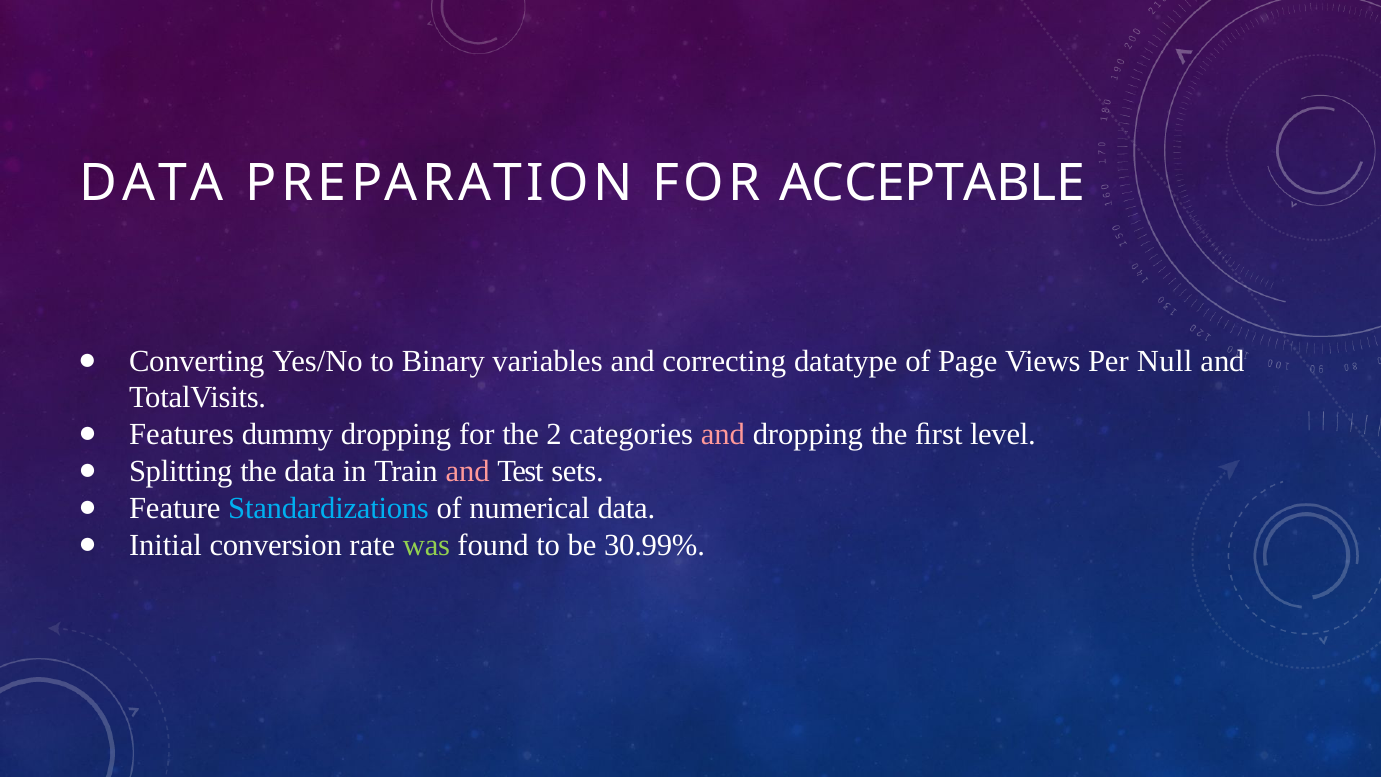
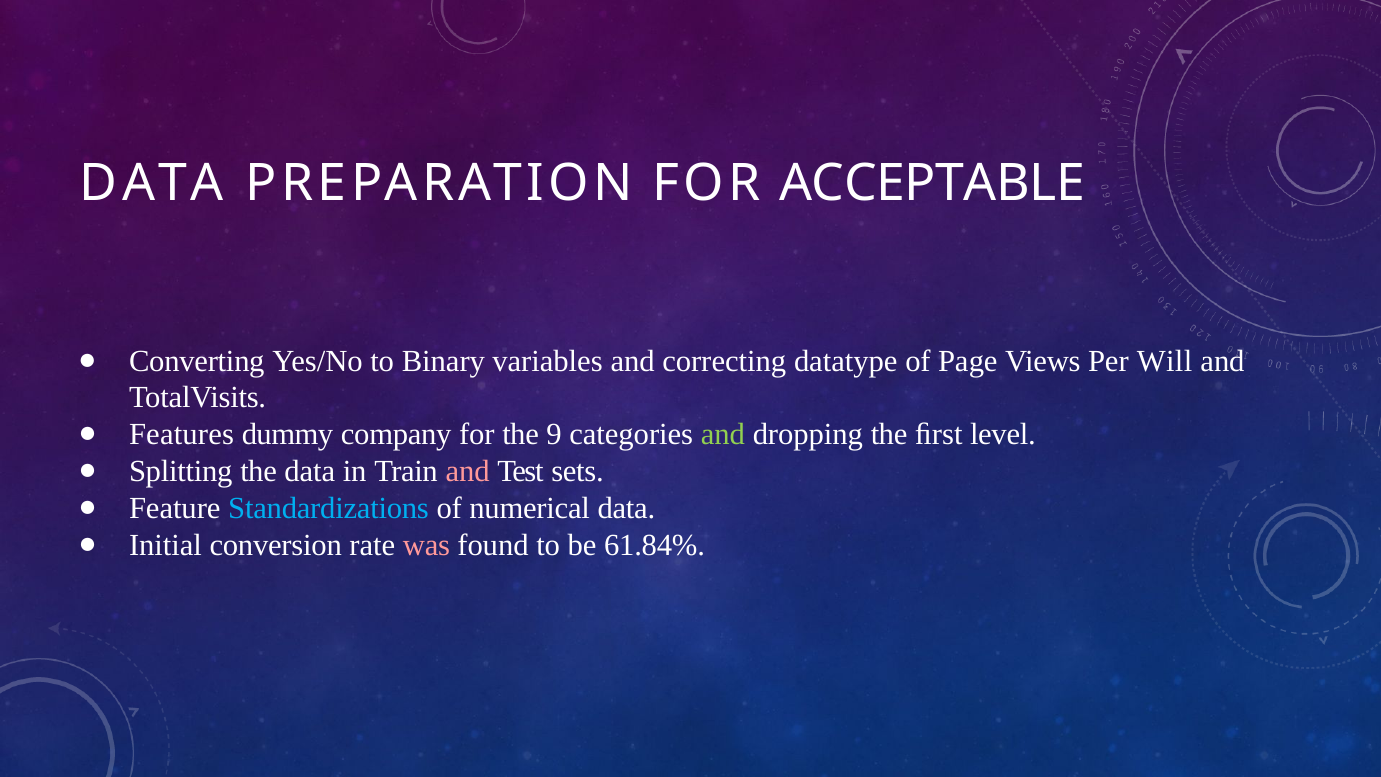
Null: Null -> Will
dummy dropping: dropping -> company
2: 2 -> 9
and at (723, 435) colour: pink -> light green
was colour: light green -> pink
30.99%: 30.99% -> 61.84%
